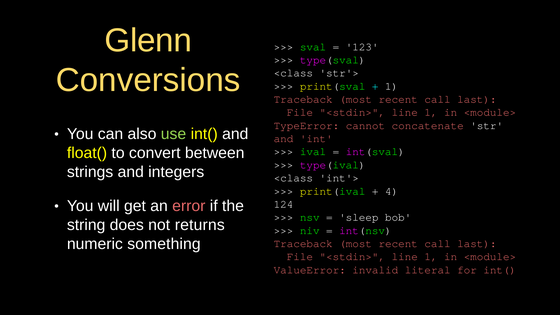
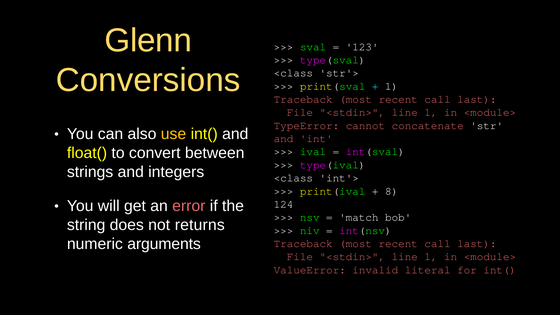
use colour: light green -> yellow
4: 4 -> 8
sleep: sleep -> match
something: something -> arguments
